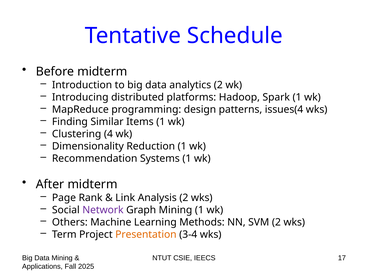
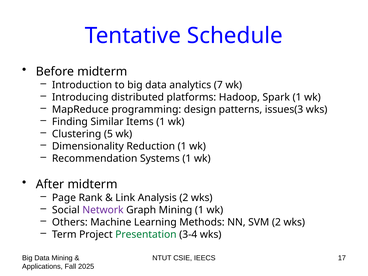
analytics 2: 2 -> 7
issues(4: issues(4 -> issues(3
4: 4 -> 5
Presentation colour: orange -> green
